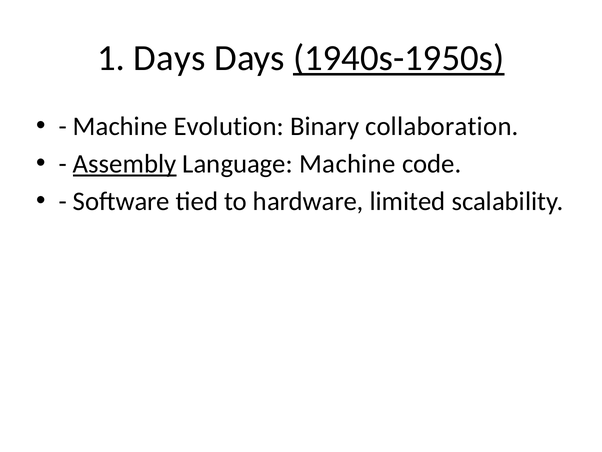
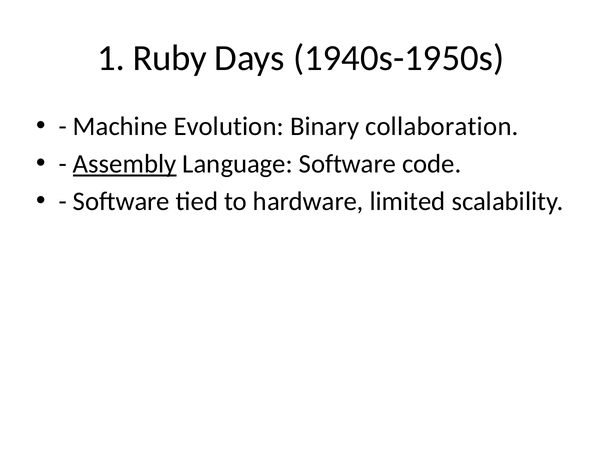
1 Days: Days -> Ruby
1940s-1950s underline: present -> none
Language Machine: Machine -> Software
